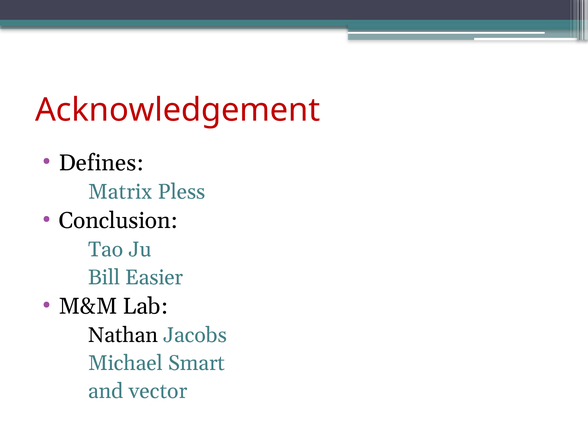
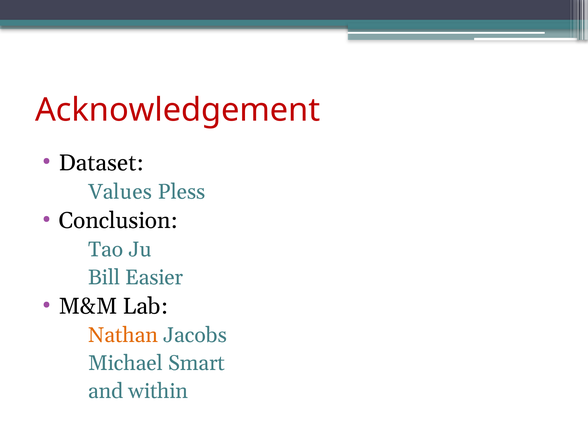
Defines: Defines -> Dataset
Matrix: Matrix -> Values
Nathan colour: black -> orange
vector: vector -> within
